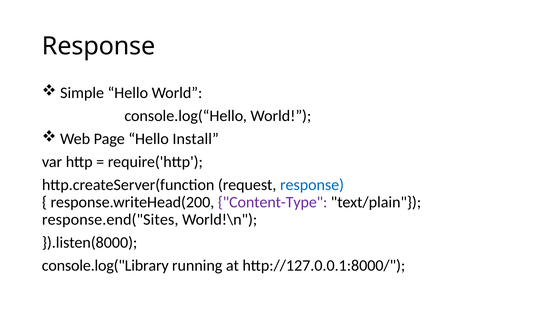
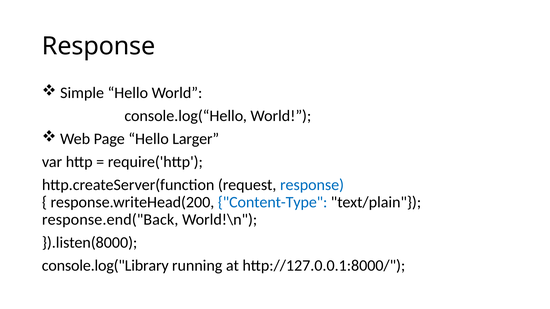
Install: Install -> Larger
Content-Type colour: purple -> blue
response.end("Sites: response.end("Sites -> response.end("Back
